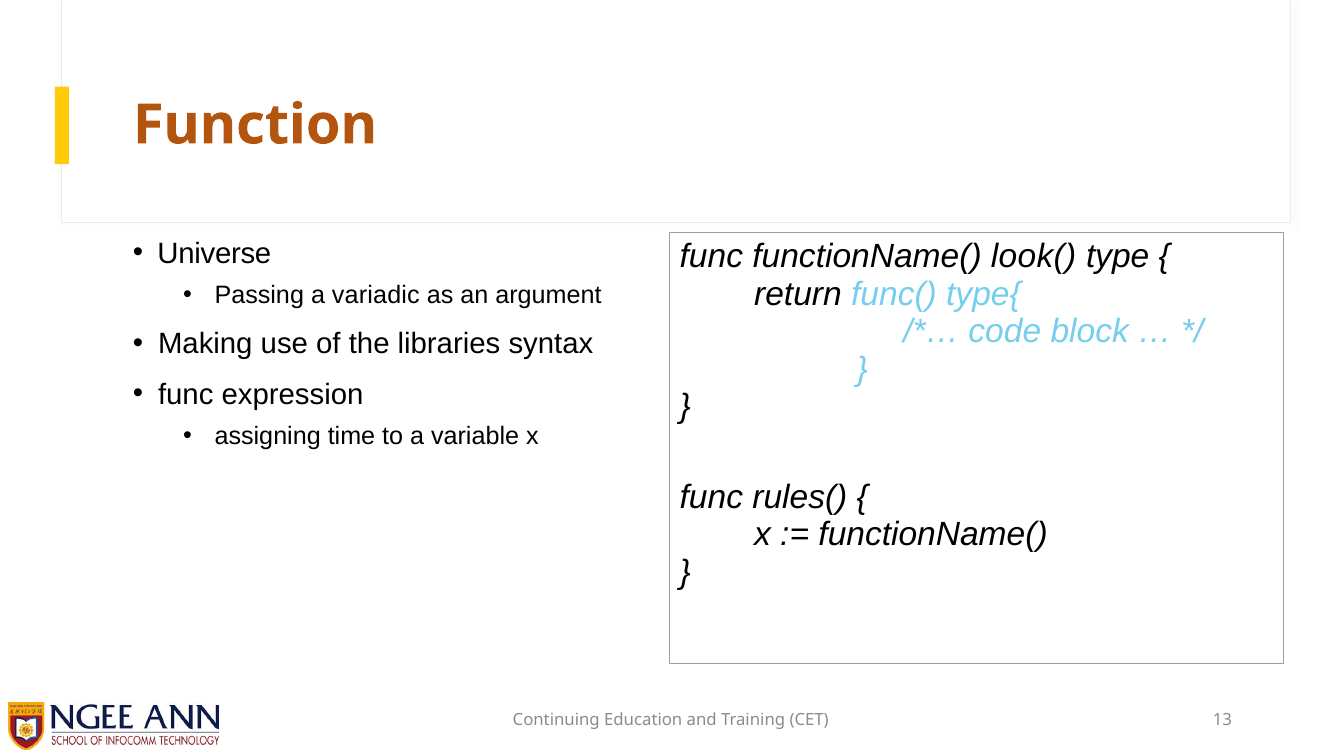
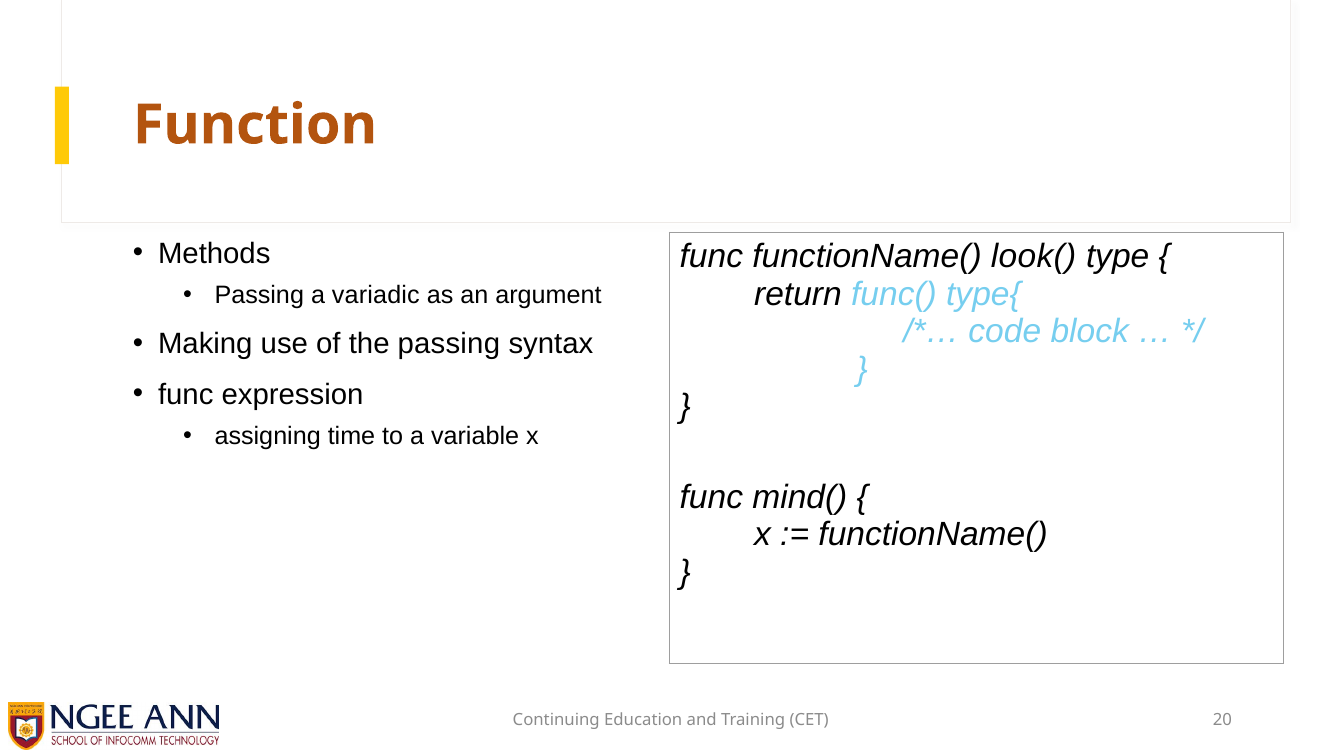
Universe: Universe -> Methods
the libraries: libraries -> passing
rules(: rules( -> mind(
13: 13 -> 20
